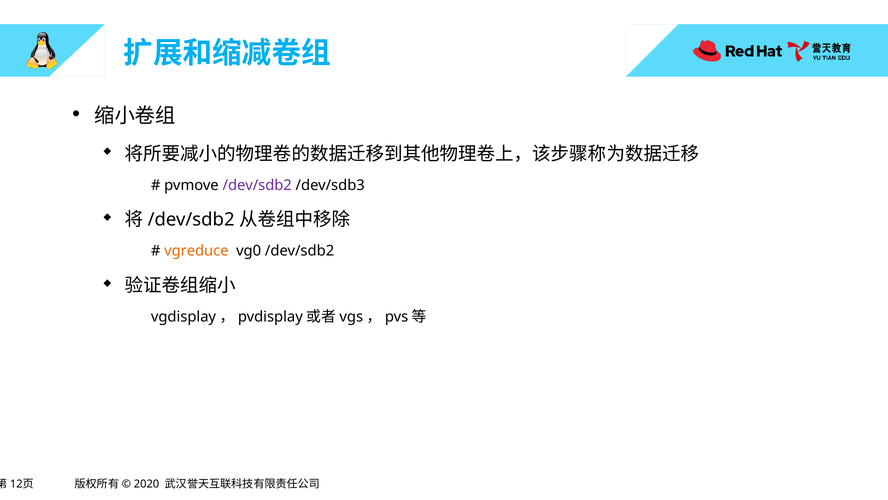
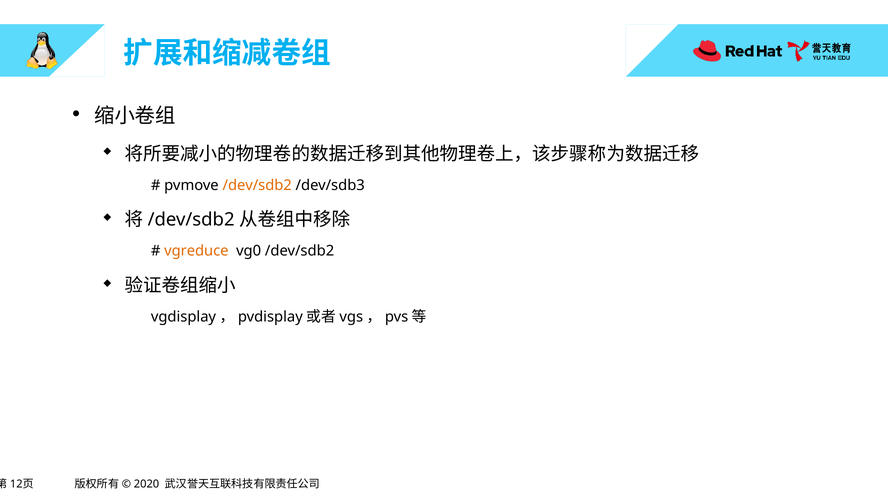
/dev/sdb2 at (257, 185) colour: purple -> orange
